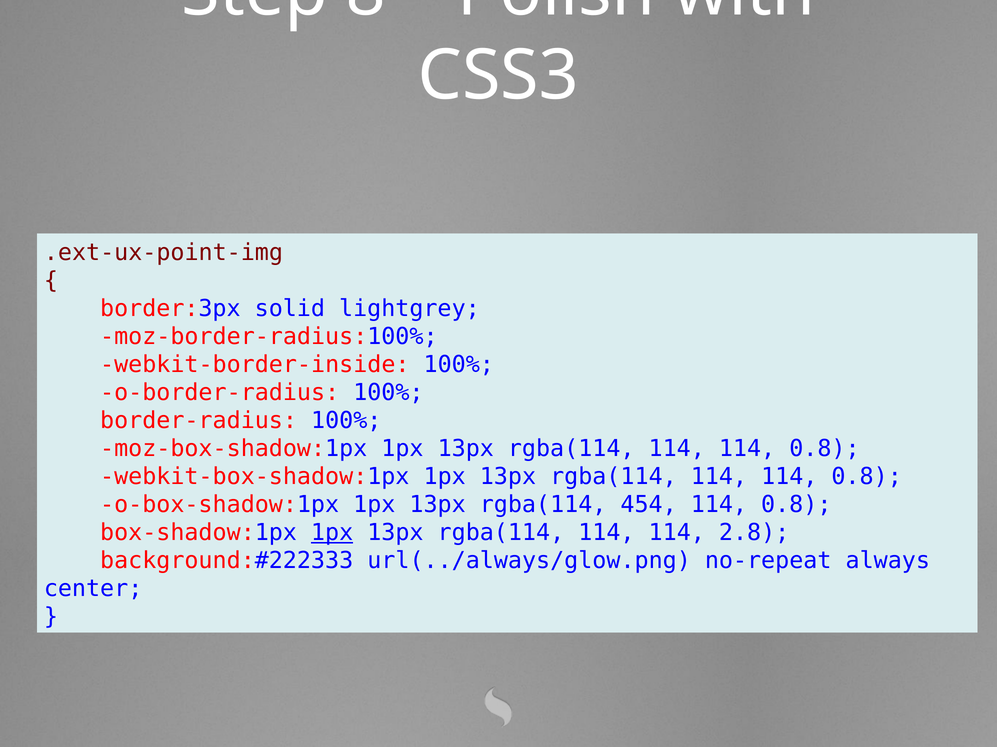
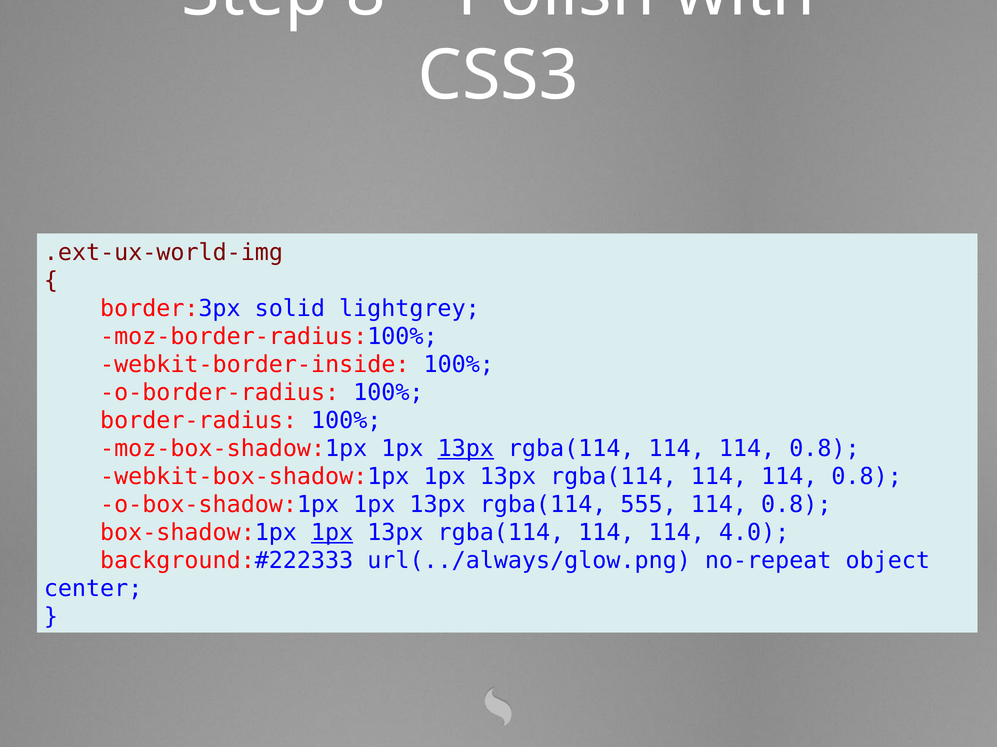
.ext-ux-point-img: .ext-ux-point-img -> .ext-ux-world-img
13px at (466, 449) underline: none -> present
454: 454 -> 555
2.8: 2.8 -> 4.0
always: always -> object
